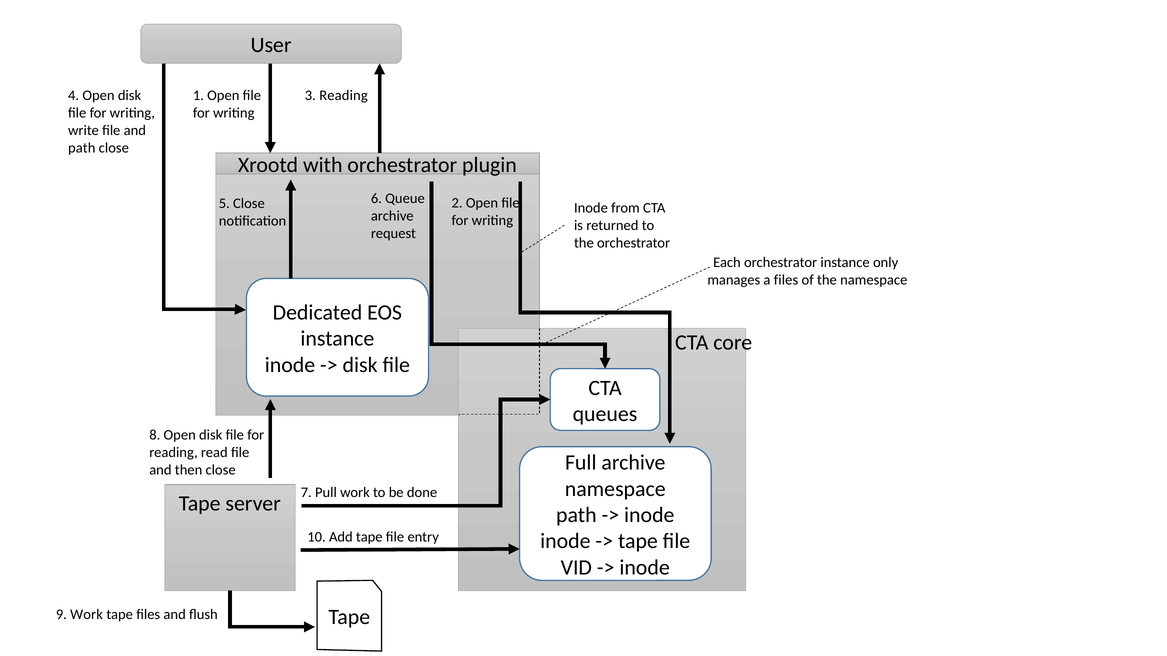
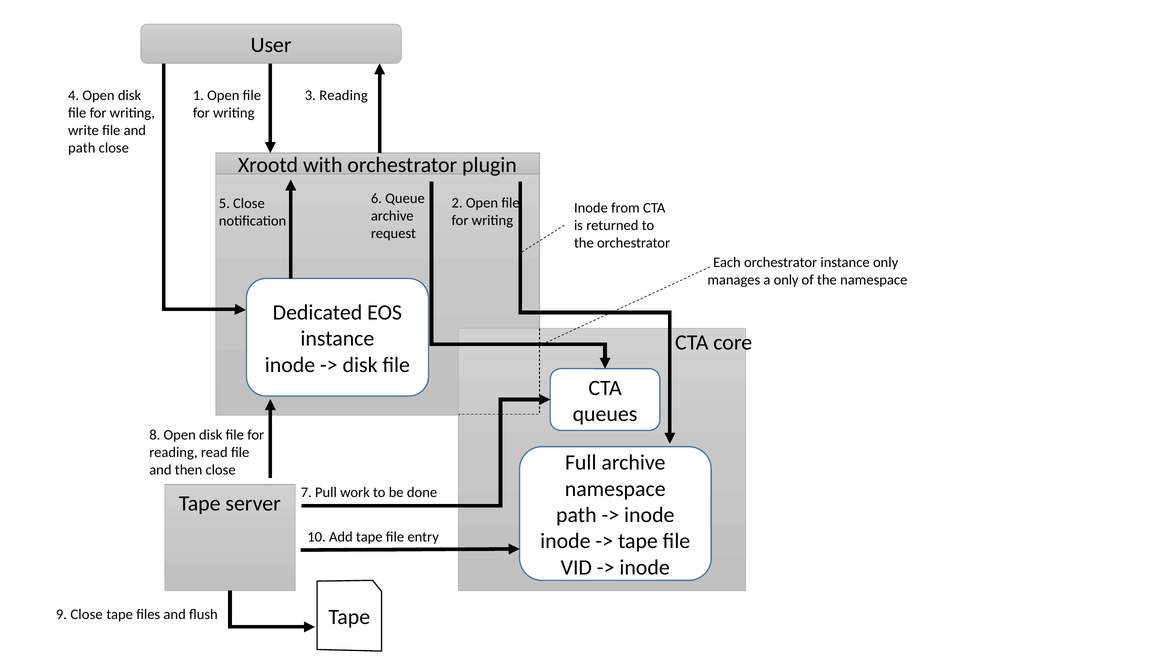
a files: files -> only
9 Work: Work -> Close
